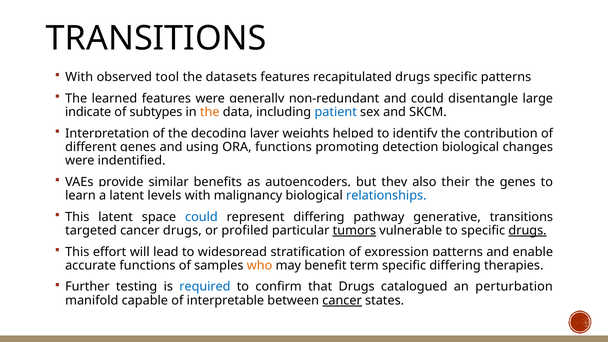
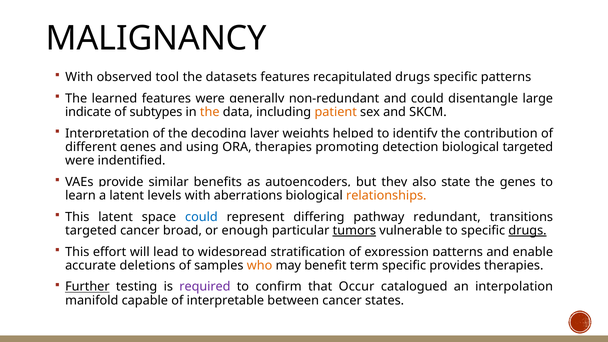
TRANSITIONS at (156, 38): TRANSITIONS -> MALIGNANCY
patient colour: blue -> orange
ORA functions: functions -> therapies
biological changes: changes -> targeted
their: their -> state
malignancy: malignancy -> aberrations
relationships colour: blue -> orange
generative: generative -> redundant
cancer drugs: drugs -> broad
profiled: profiled -> enough
accurate functions: functions -> deletions
specific differing: differing -> provides
Further underline: none -> present
required colour: blue -> purple
that Drugs: Drugs -> Occur
perturbation: perturbation -> interpolation
cancer at (342, 300) underline: present -> none
